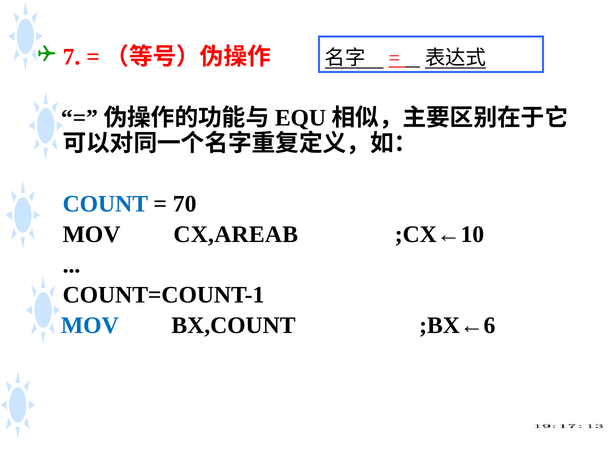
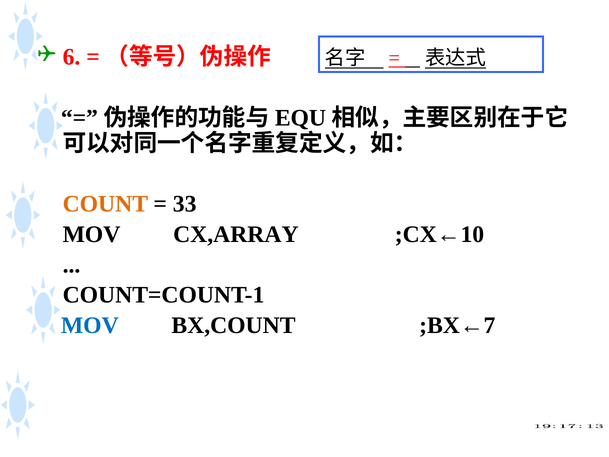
7: 7 -> 6
COUNT colour: blue -> orange
70: 70 -> 33
CX,AREAB: CX,AREAB -> CX,ARRAY
;BX←6: ;BX←6 -> ;BX←7
